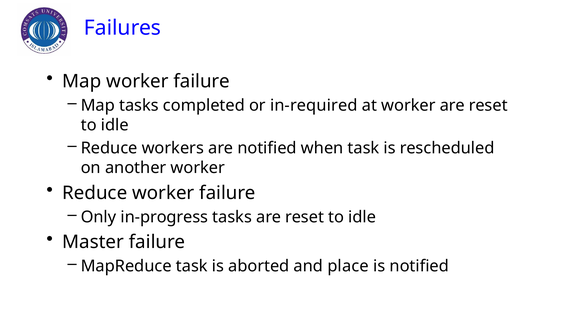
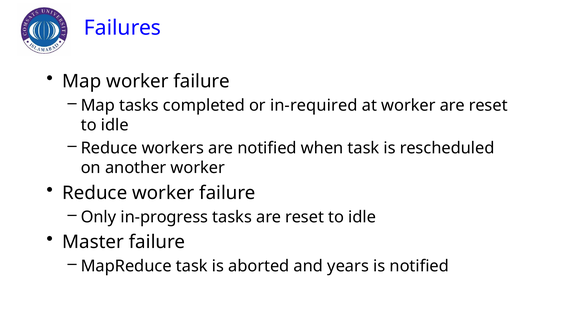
place: place -> years
